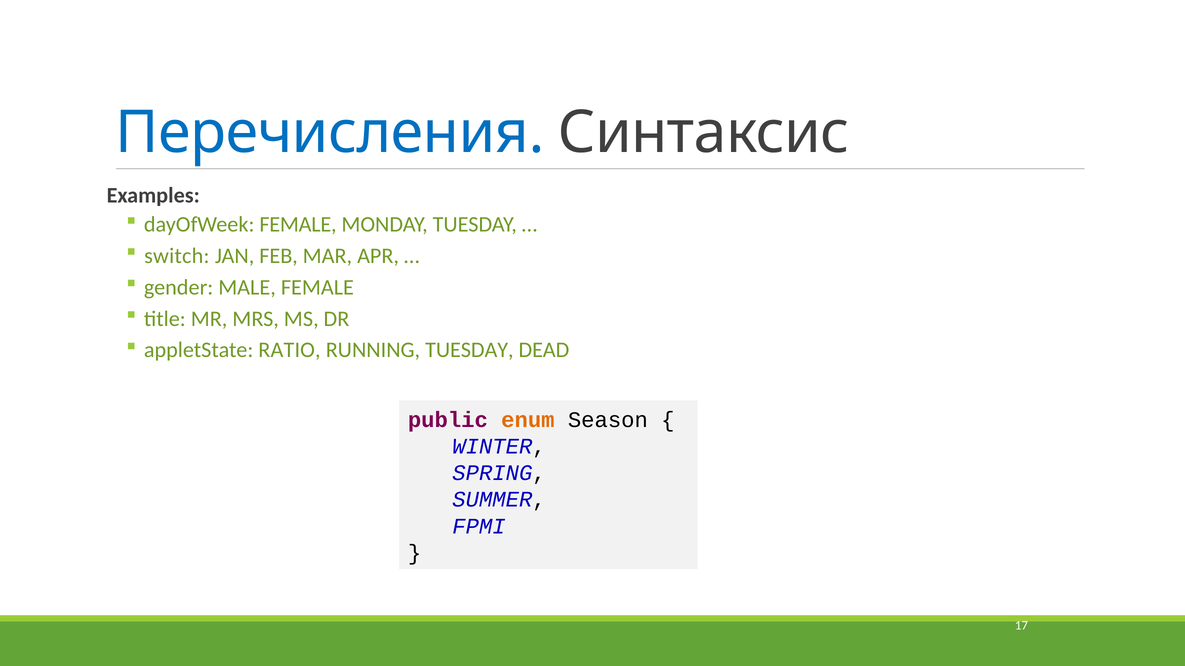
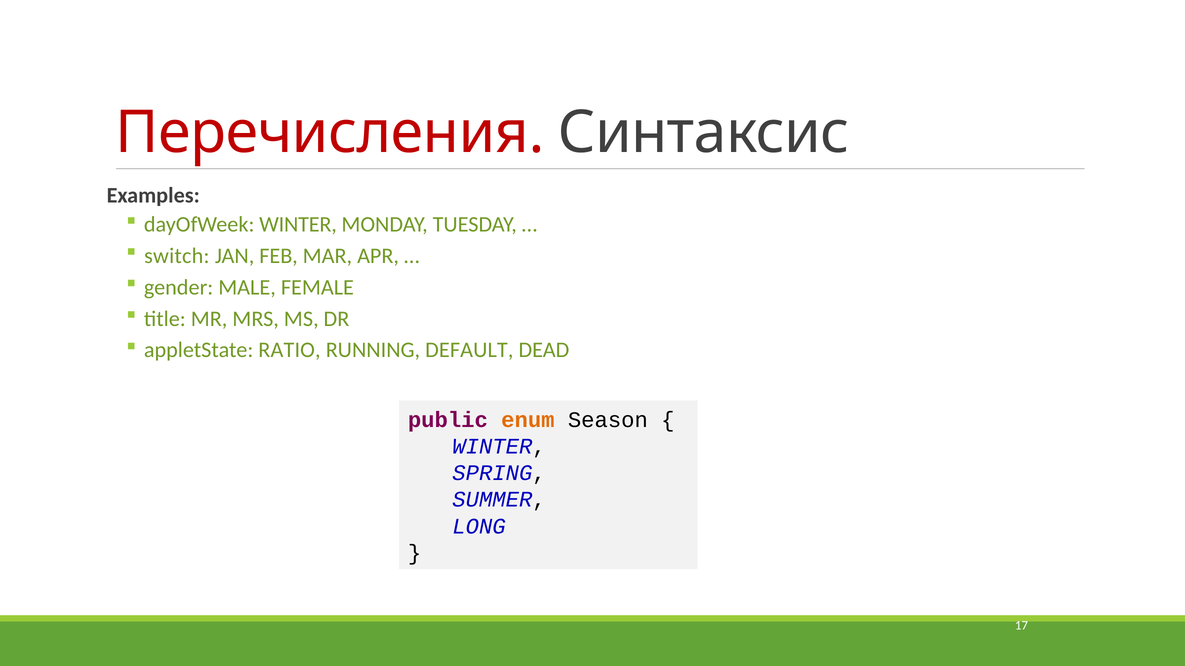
Перечисления colour: blue -> red
dayOfWeek FEMALE: FEMALE -> WINTER
RUNNING TUESDAY: TUESDAY -> DEFAULT
FPMI: FPMI -> LONG
